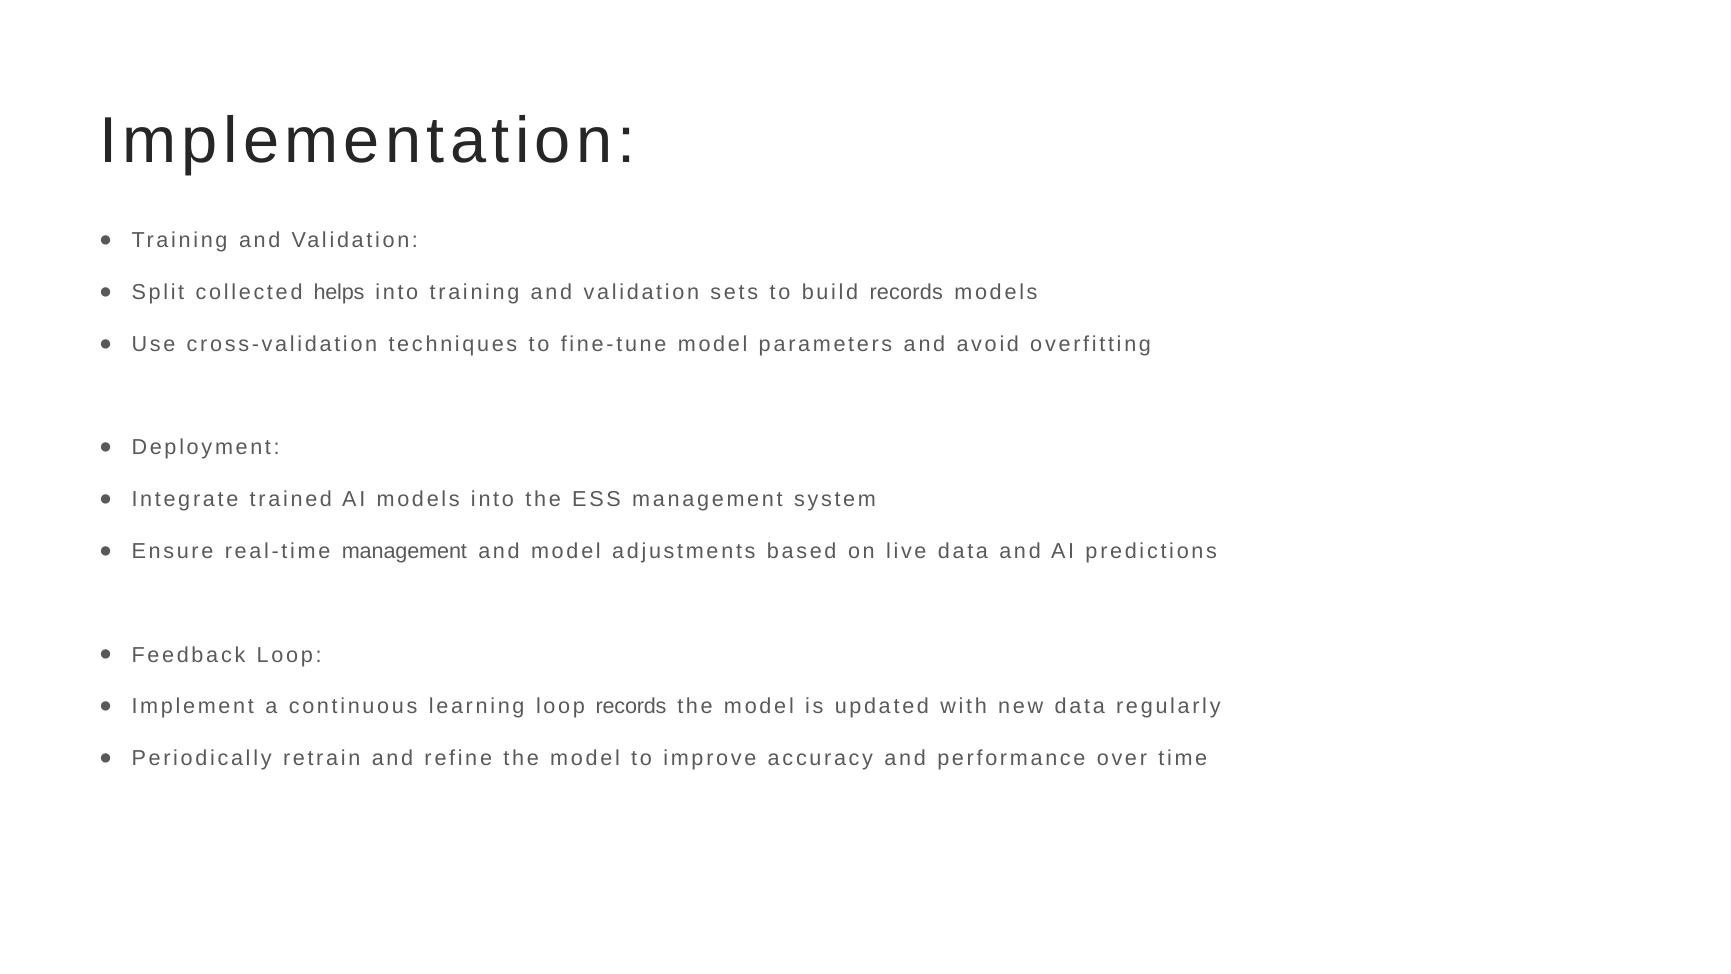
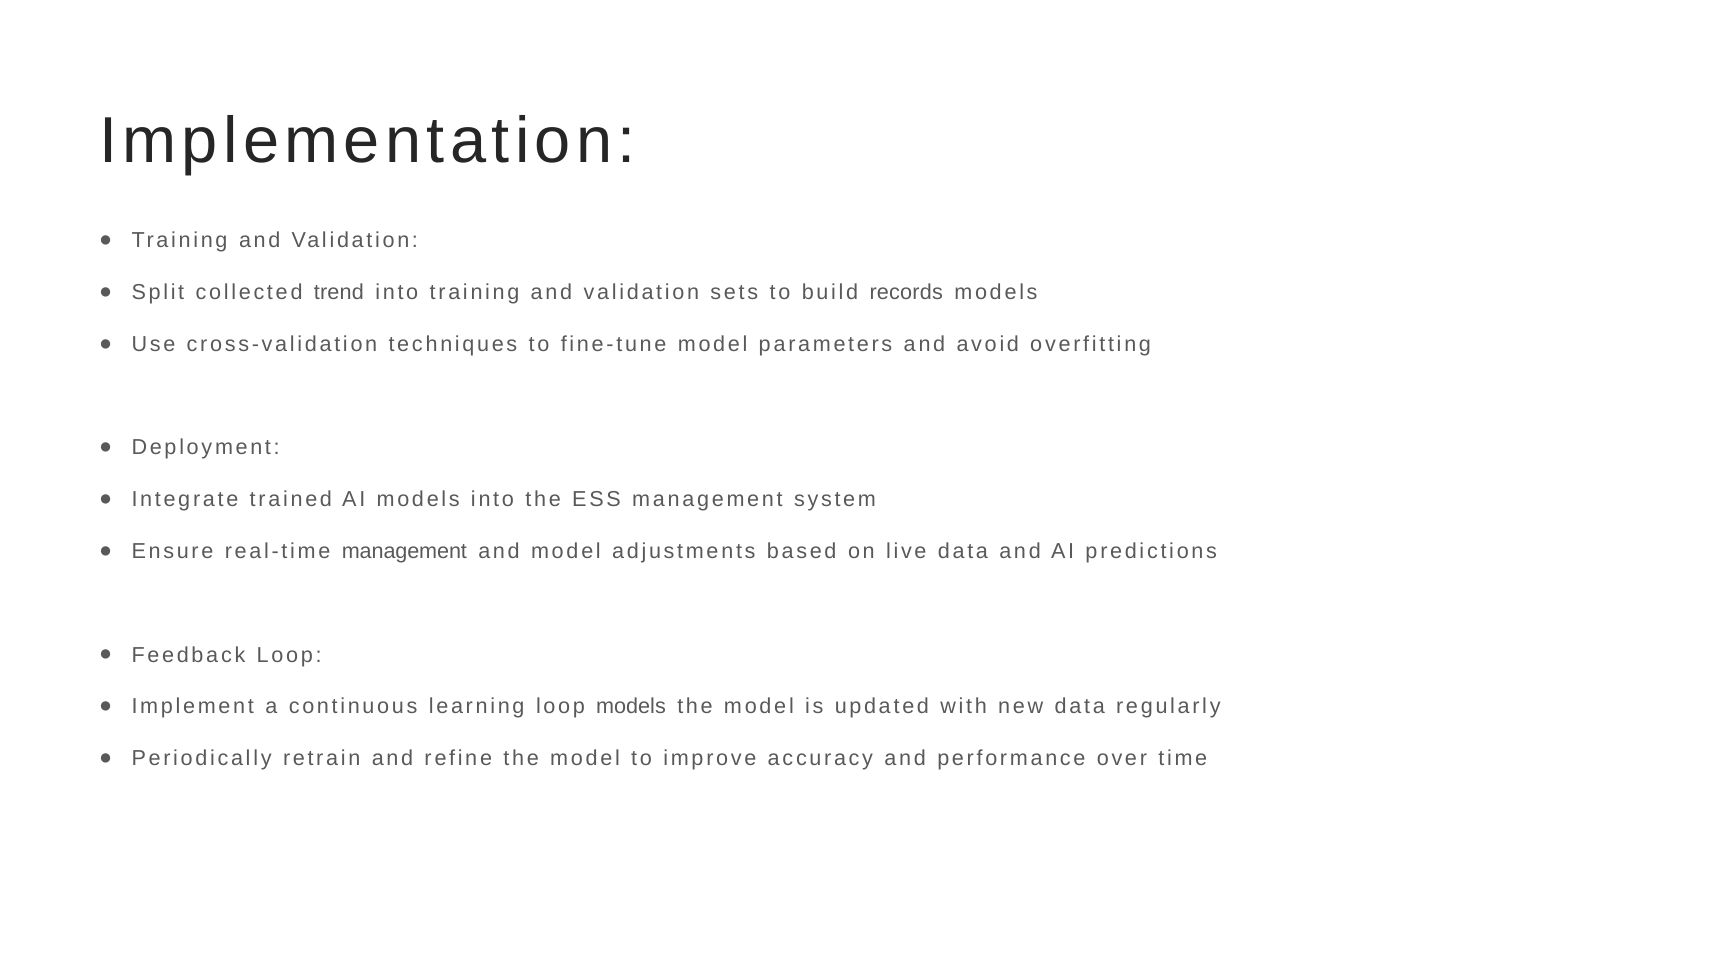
helps: helps -> trend
loop records: records -> models
